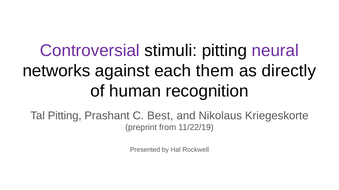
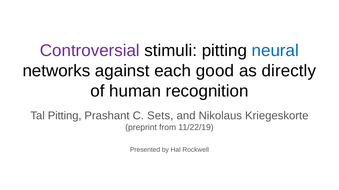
neural colour: purple -> blue
them: them -> good
Best: Best -> Sets
